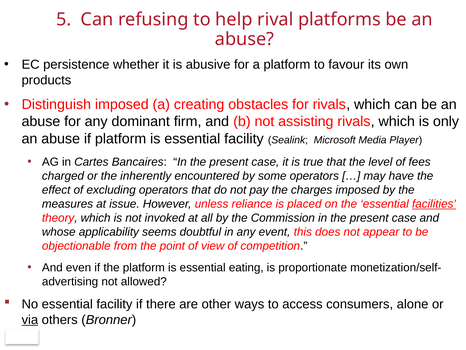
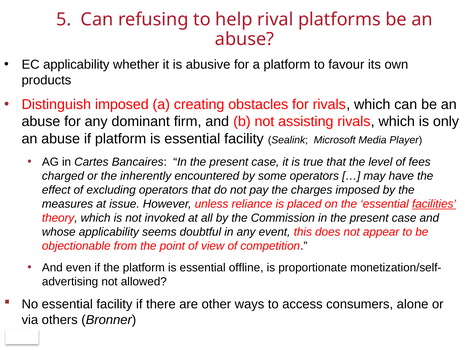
EC persistence: persistence -> applicability
eating: eating -> offline
via underline: present -> none
